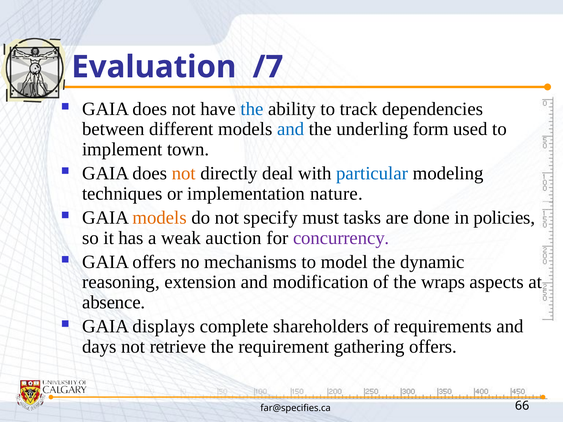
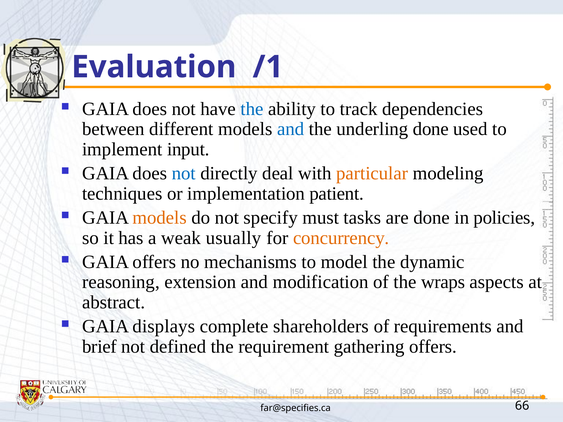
/7: /7 -> /1
underling form: form -> done
town: town -> input
not at (184, 173) colour: orange -> blue
particular colour: blue -> orange
nature: nature -> patient
auction: auction -> usually
concurrency colour: purple -> orange
absence: absence -> abstract
days: days -> brief
retrieve: retrieve -> defined
